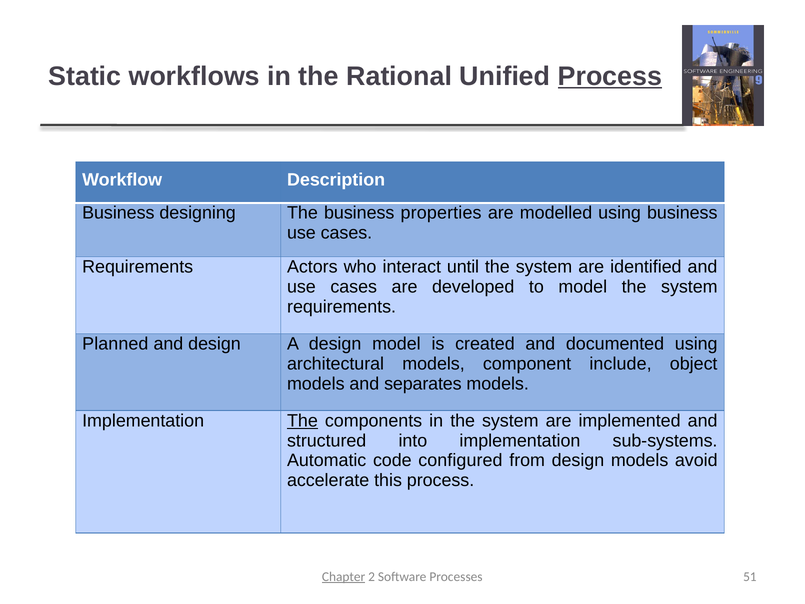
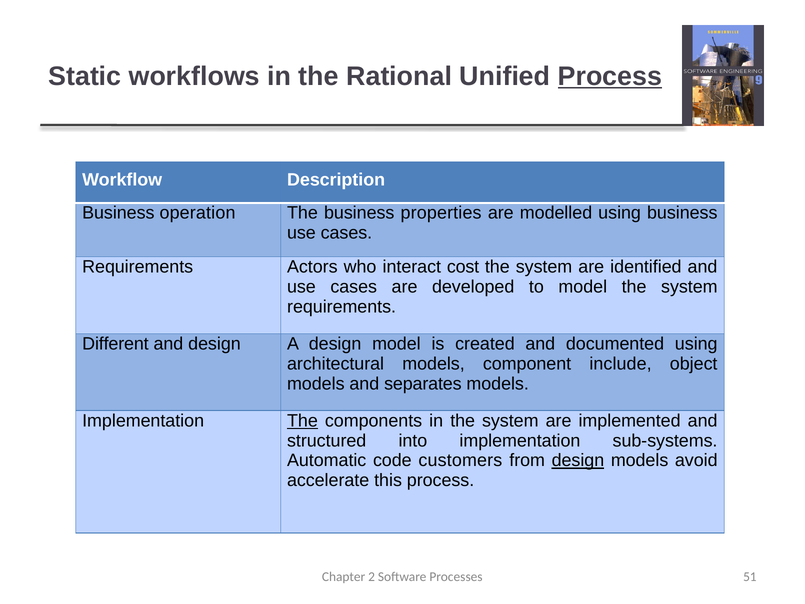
designing: designing -> operation
until: until -> cost
Planned: Planned -> Different
configured: configured -> customers
design at (578, 460) underline: none -> present
Chapter underline: present -> none
